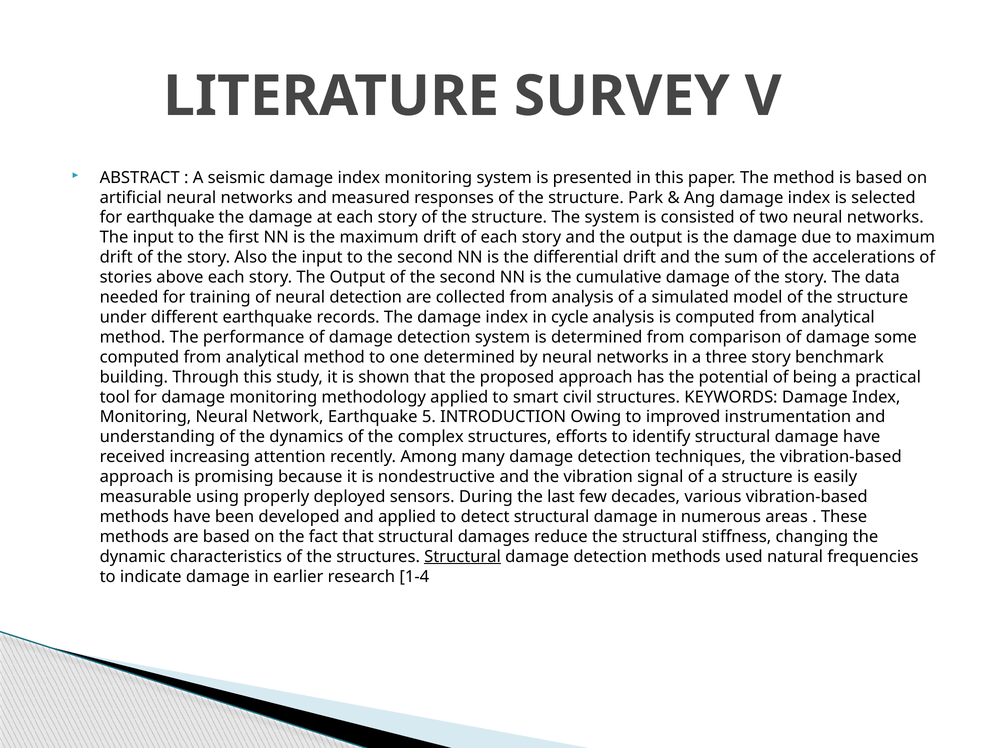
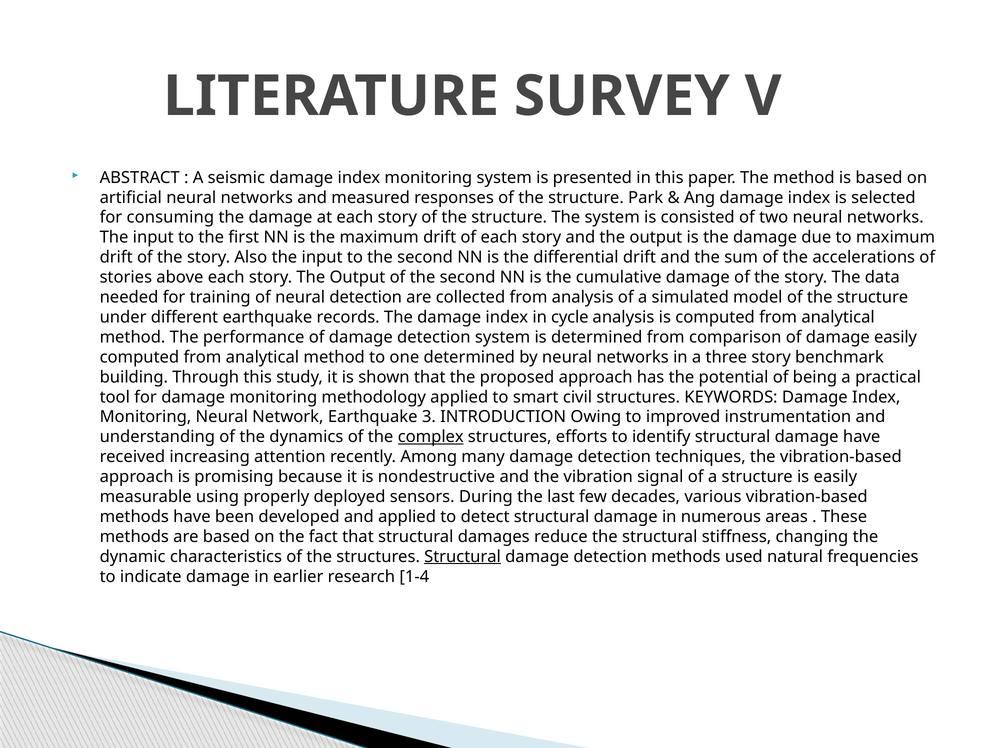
for earthquake: earthquake -> consuming
damage some: some -> easily
5: 5 -> 3
complex underline: none -> present
